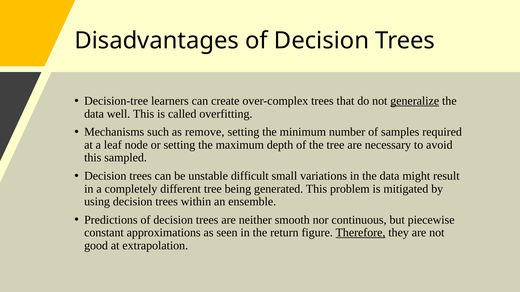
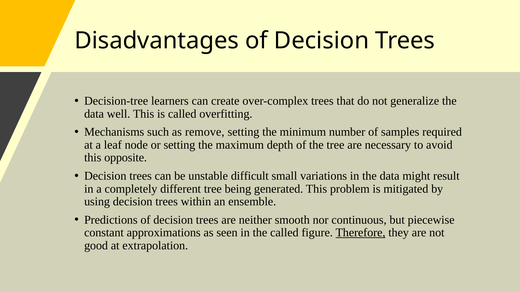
generalize underline: present -> none
sampled: sampled -> opposite
the return: return -> called
